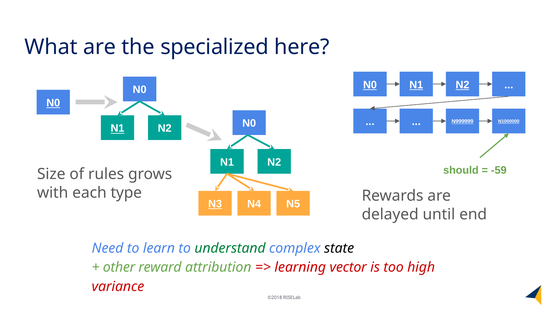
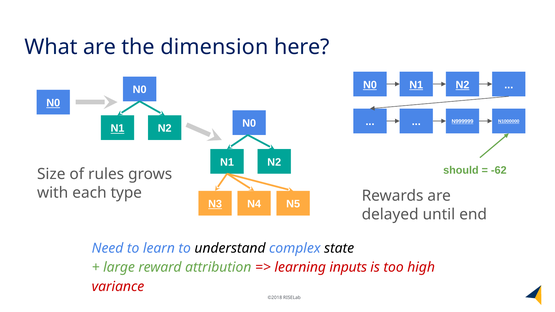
specialized: specialized -> dimension
-59: -59 -> -62
understand colour: green -> black
other: other -> large
vector: vector -> inputs
